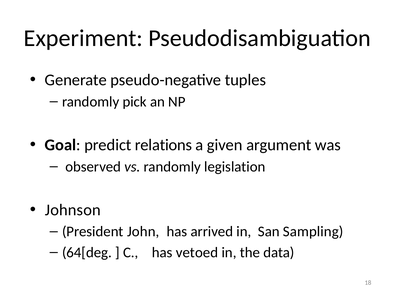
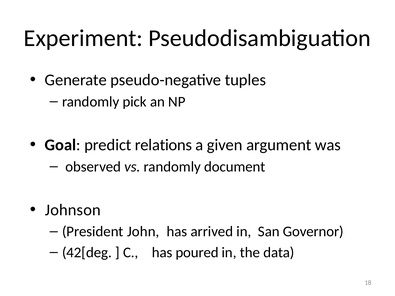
legislation: legislation -> document
Sampling: Sampling -> Governor
64[deg: 64[deg -> 42[deg
vetoed: vetoed -> poured
